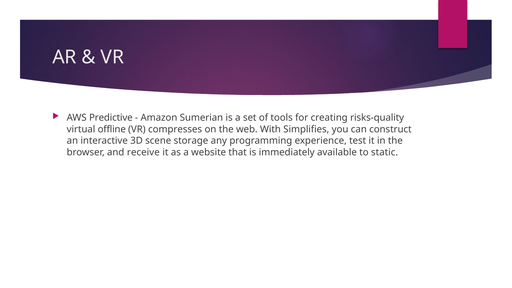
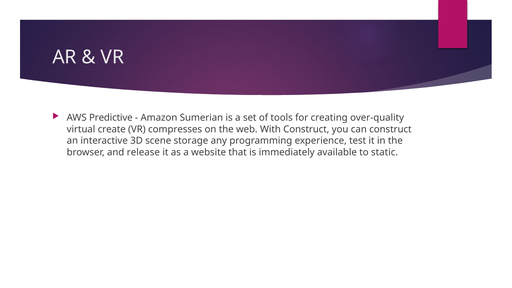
risks-quality: risks-quality -> over-quality
offline: offline -> create
With Simplifies: Simplifies -> Construct
receive: receive -> release
